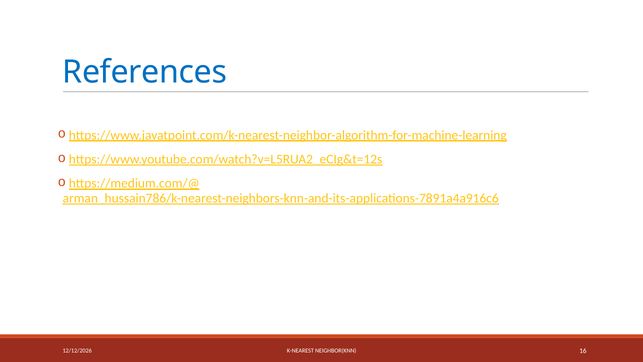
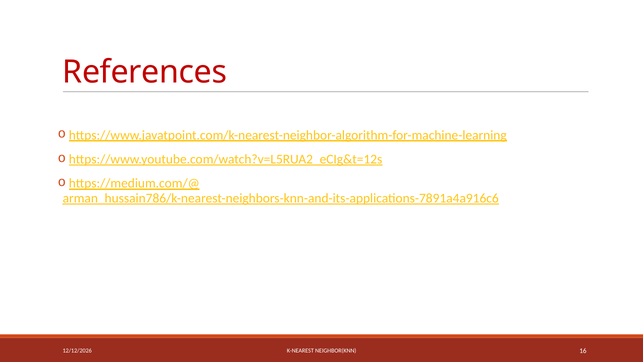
References colour: blue -> red
